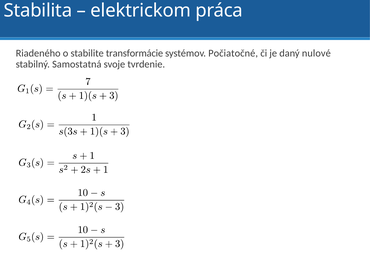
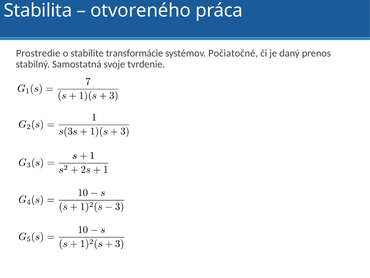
elektrickom: elektrickom -> otvoreného
Riadeného: Riadeného -> Prostredie
nulové: nulové -> prenos
